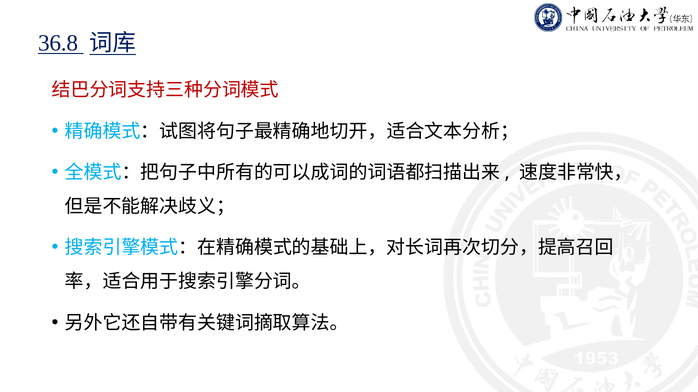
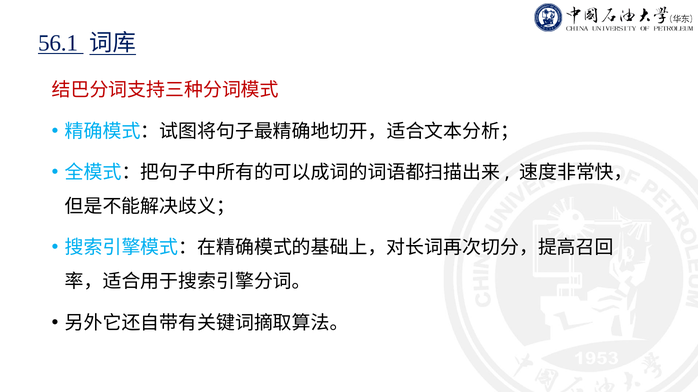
36.8: 36.8 -> 56.1
